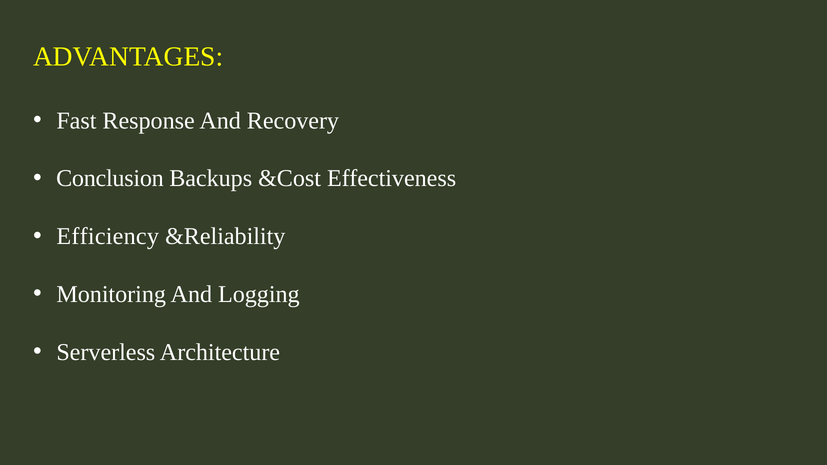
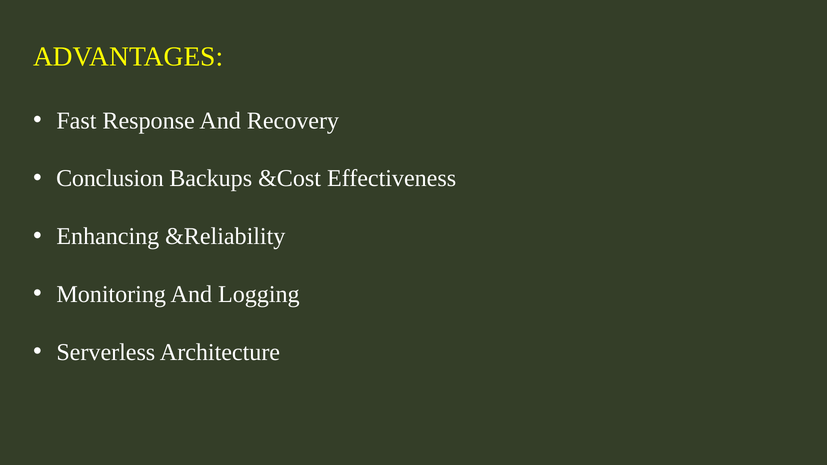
Efficiency: Efficiency -> Enhancing
